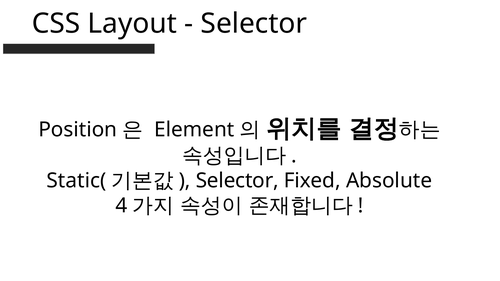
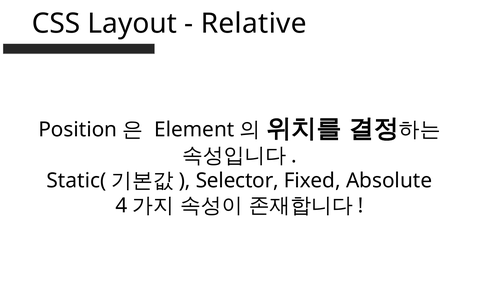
Selector at (254, 23): Selector -> Relative
